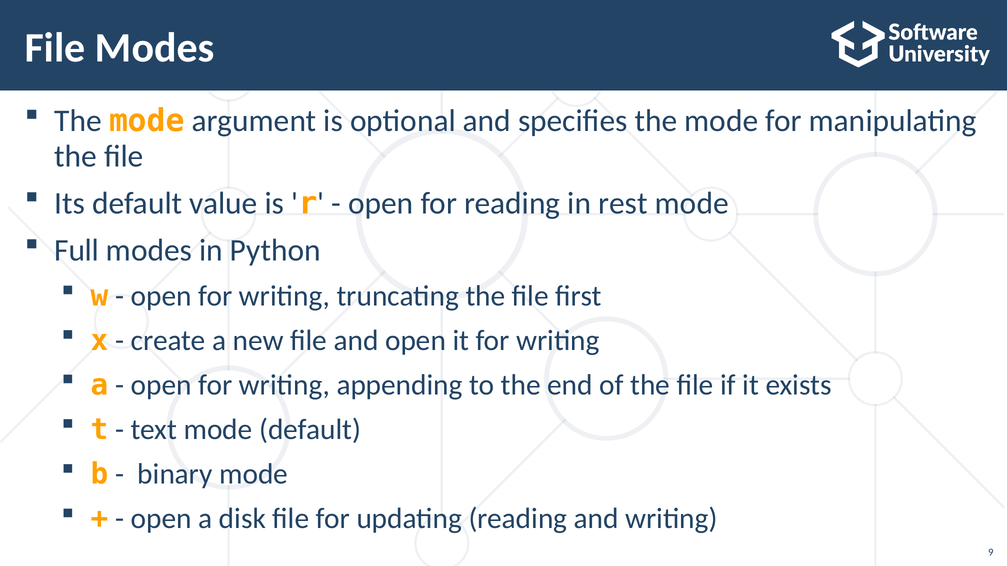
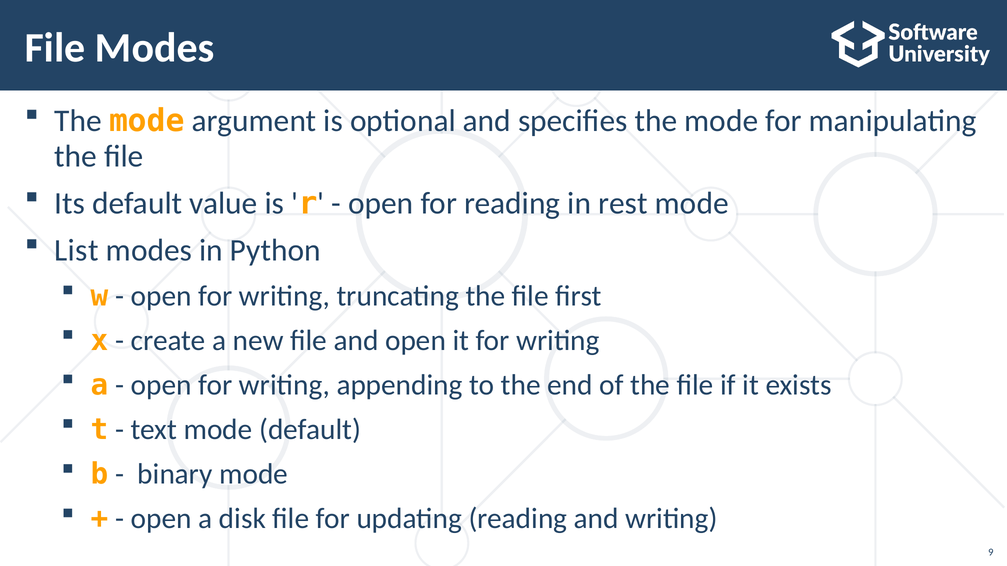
Full: Full -> List
